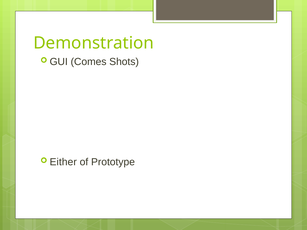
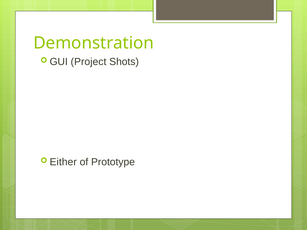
Comes: Comes -> Project
